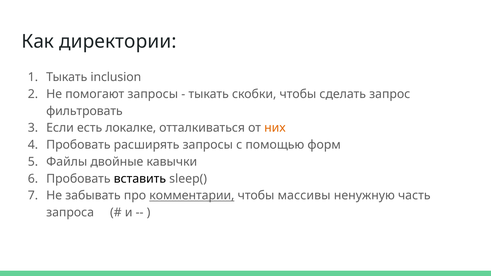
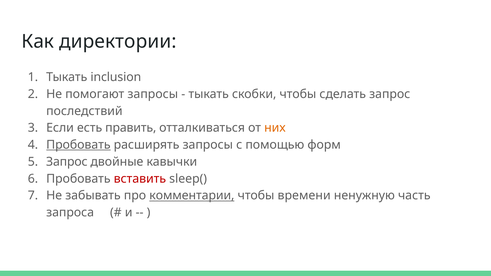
фильтровать: фильтровать -> последствий
локалке: локалке -> править
Пробовать at (78, 145) underline: none -> present
Файлы at (67, 162): Файлы -> Запрос
вставить colour: black -> red
массивы: массивы -> времени
